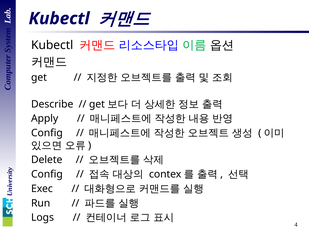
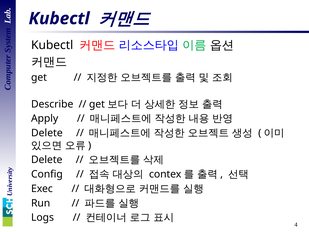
Config at (47, 133): Config -> Delete
